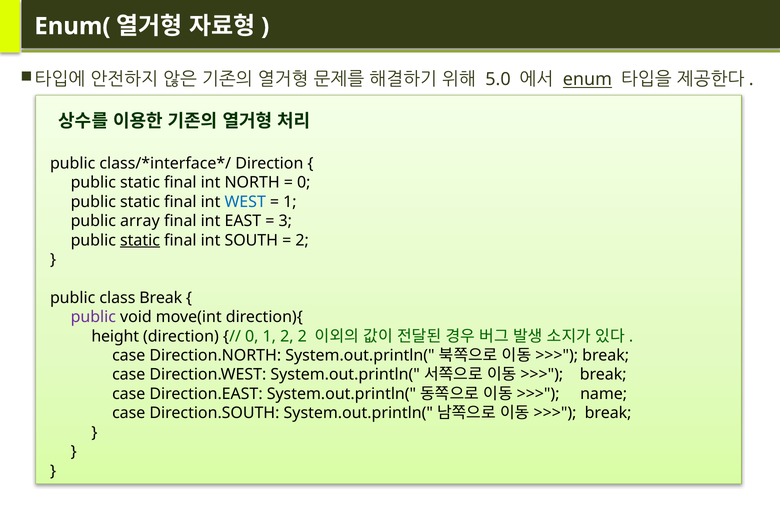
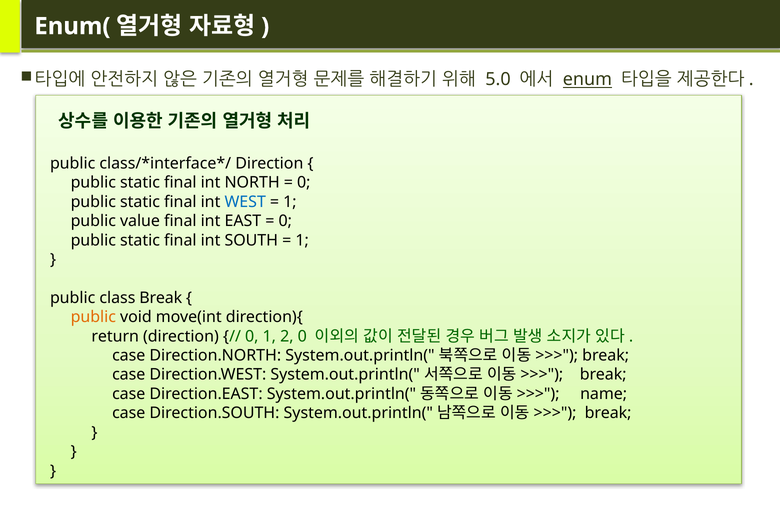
array: array -> value
3 at (285, 221): 3 -> 0
static at (140, 240) underline: present -> none
2 at (302, 240): 2 -> 1
public at (93, 317) colour: purple -> orange
height: height -> return
2 2: 2 -> 0
